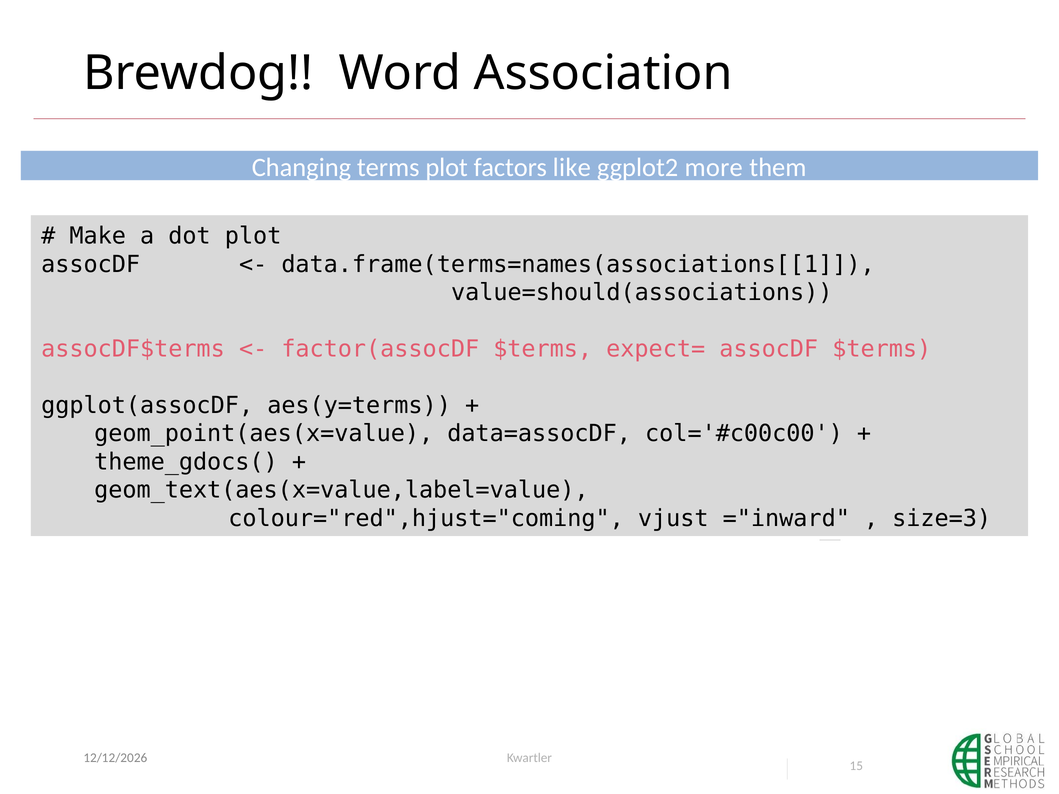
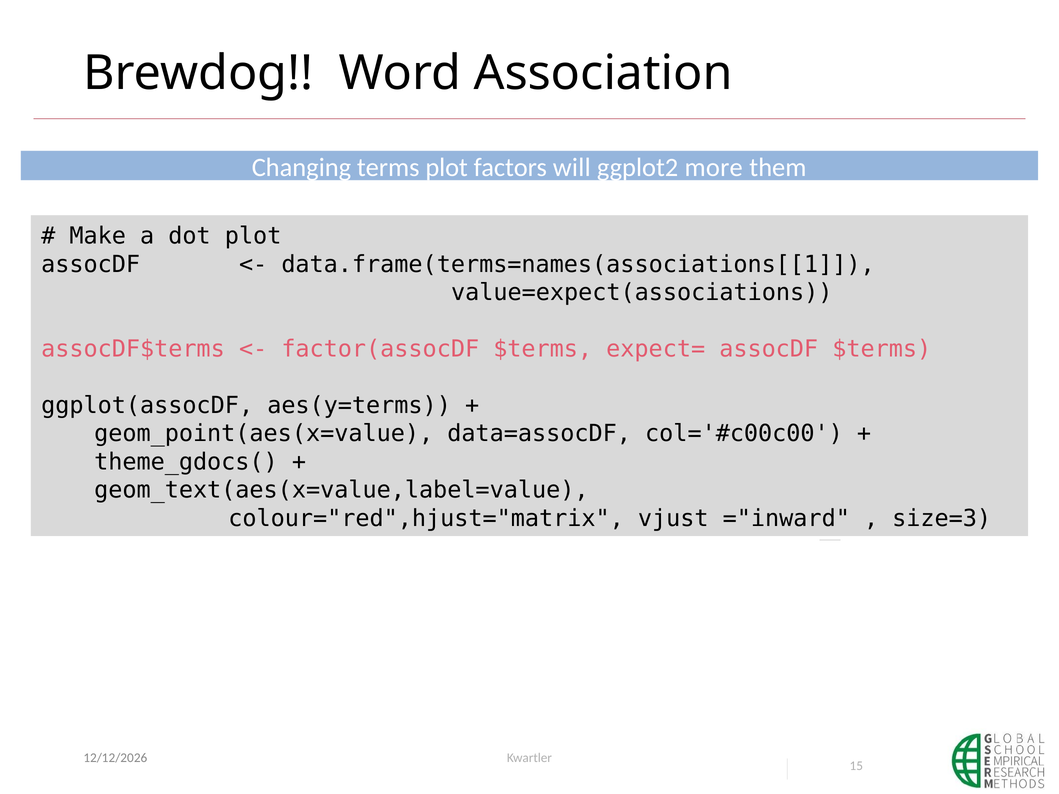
like: like -> will
value=should(associations: value=should(associations -> value=expect(associations
colour="red",hjust="coming: colour="red",hjust="coming -> colour="red",hjust="matrix
